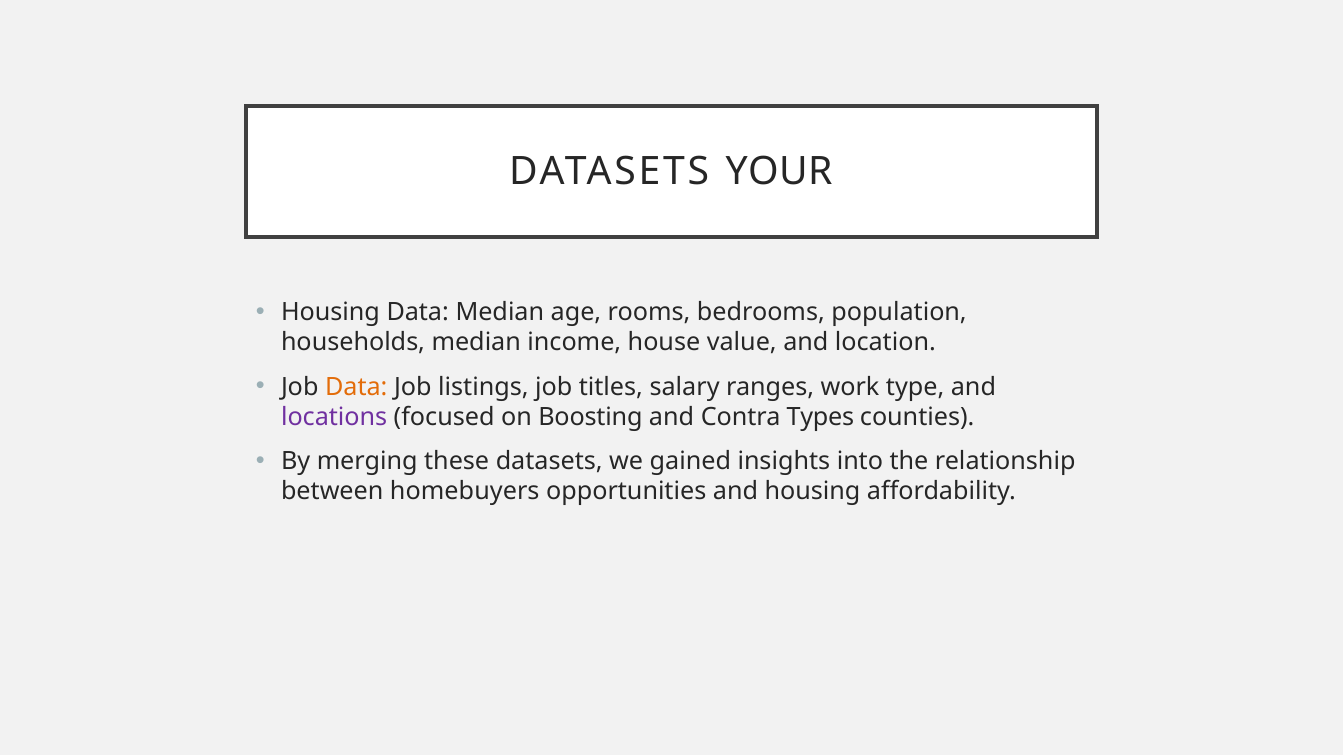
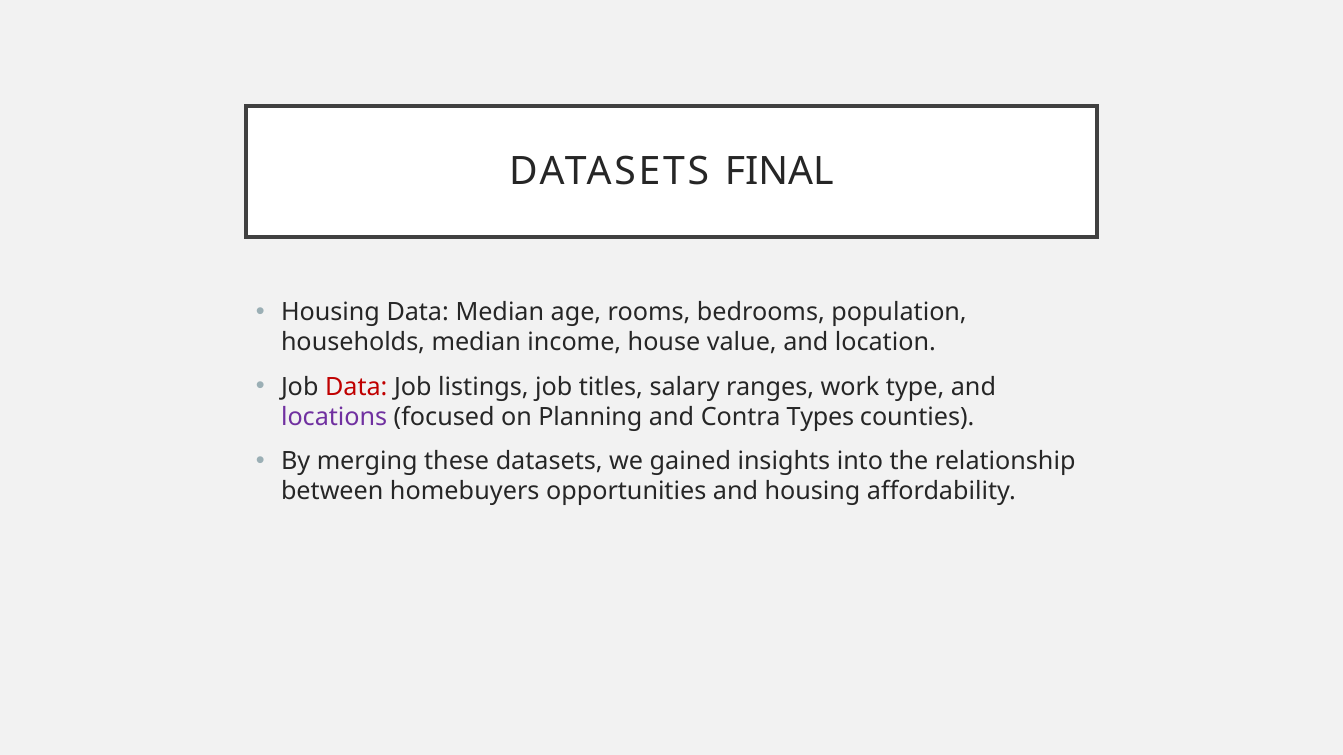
YOUR: YOUR -> FINAL
Data at (356, 387) colour: orange -> red
Boosting: Boosting -> Planning
